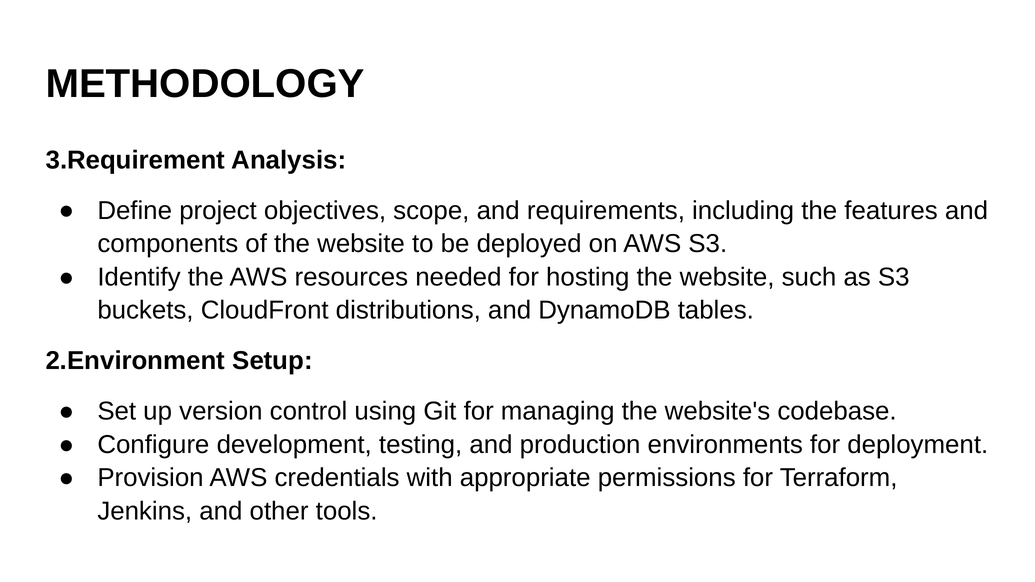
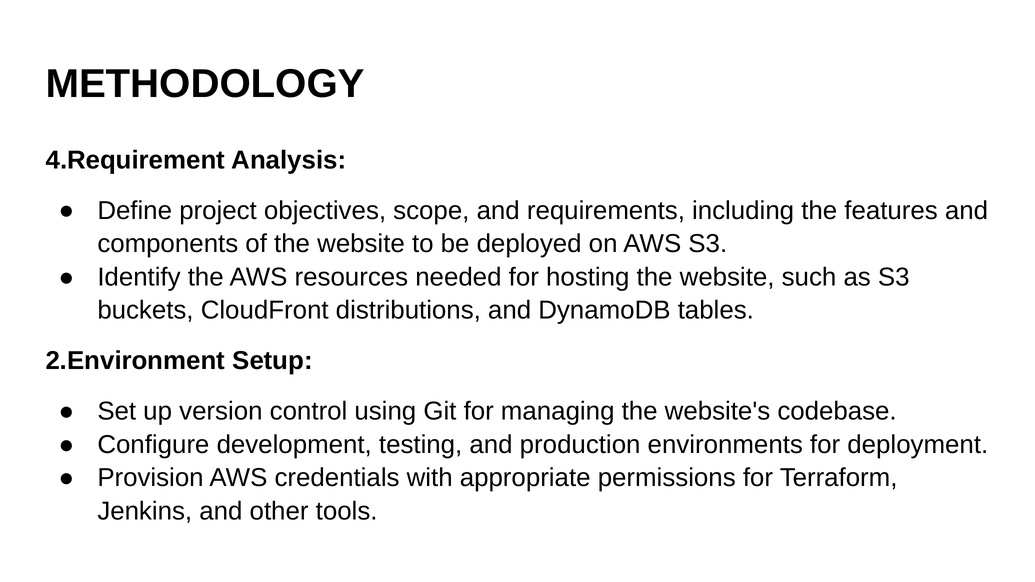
3.Requirement: 3.Requirement -> 4.Requirement
